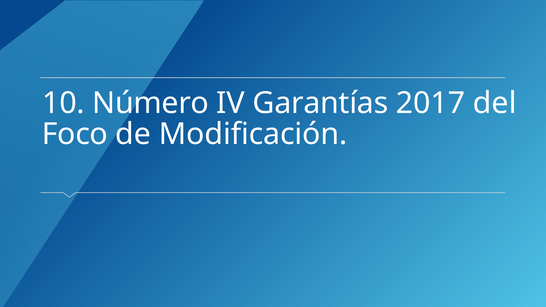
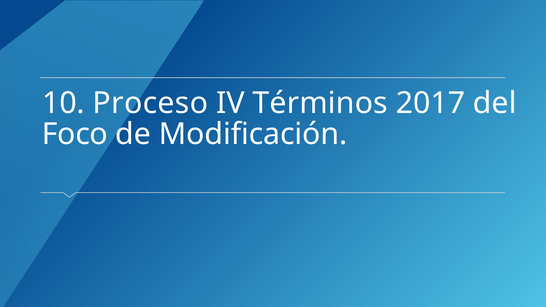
Número: Número -> Proceso
Garantías: Garantías -> Términos
